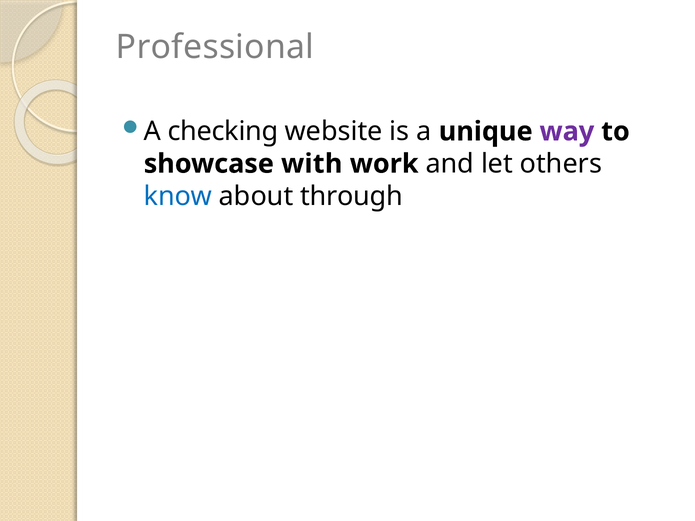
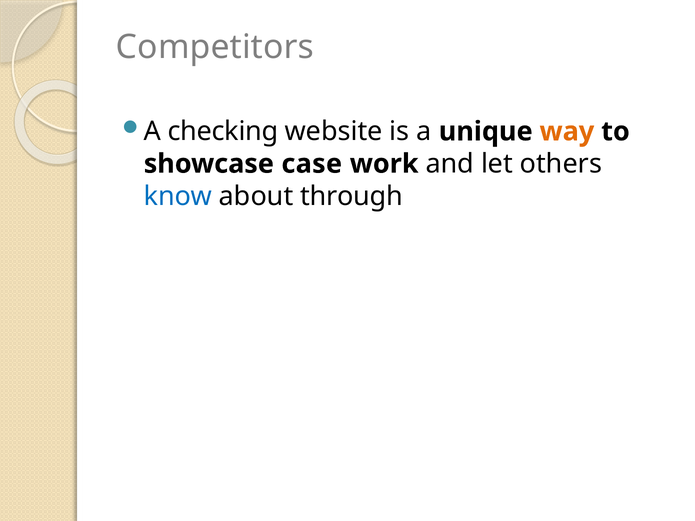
Professional: Professional -> Competitors
way colour: purple -> orange
with: with -> case
